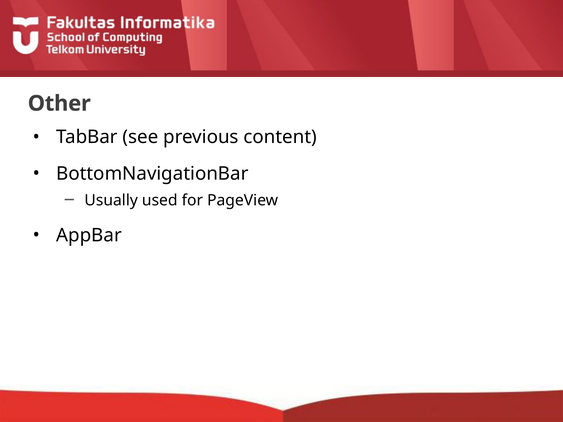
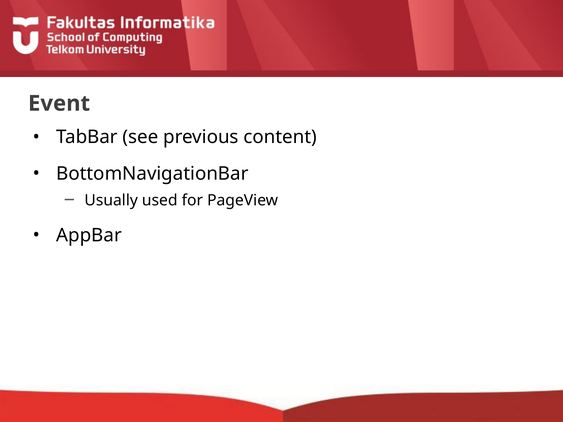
Other: Other -> Event
